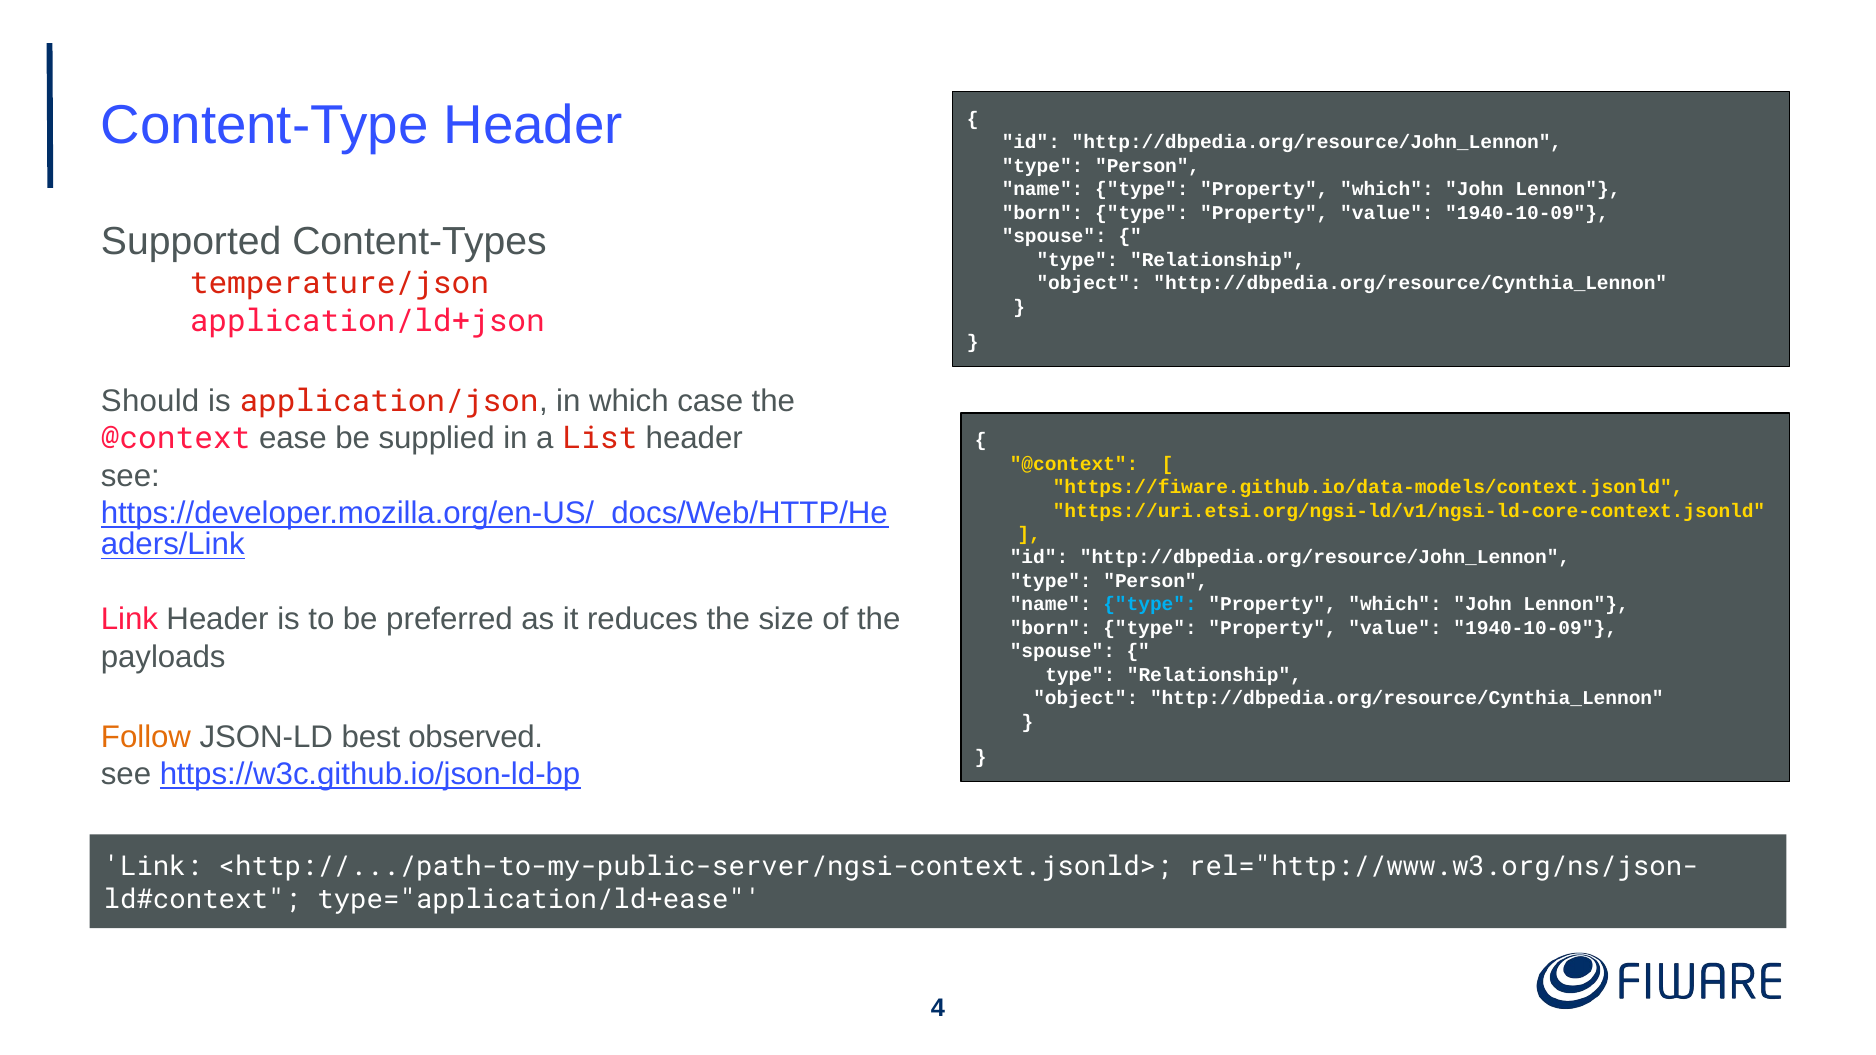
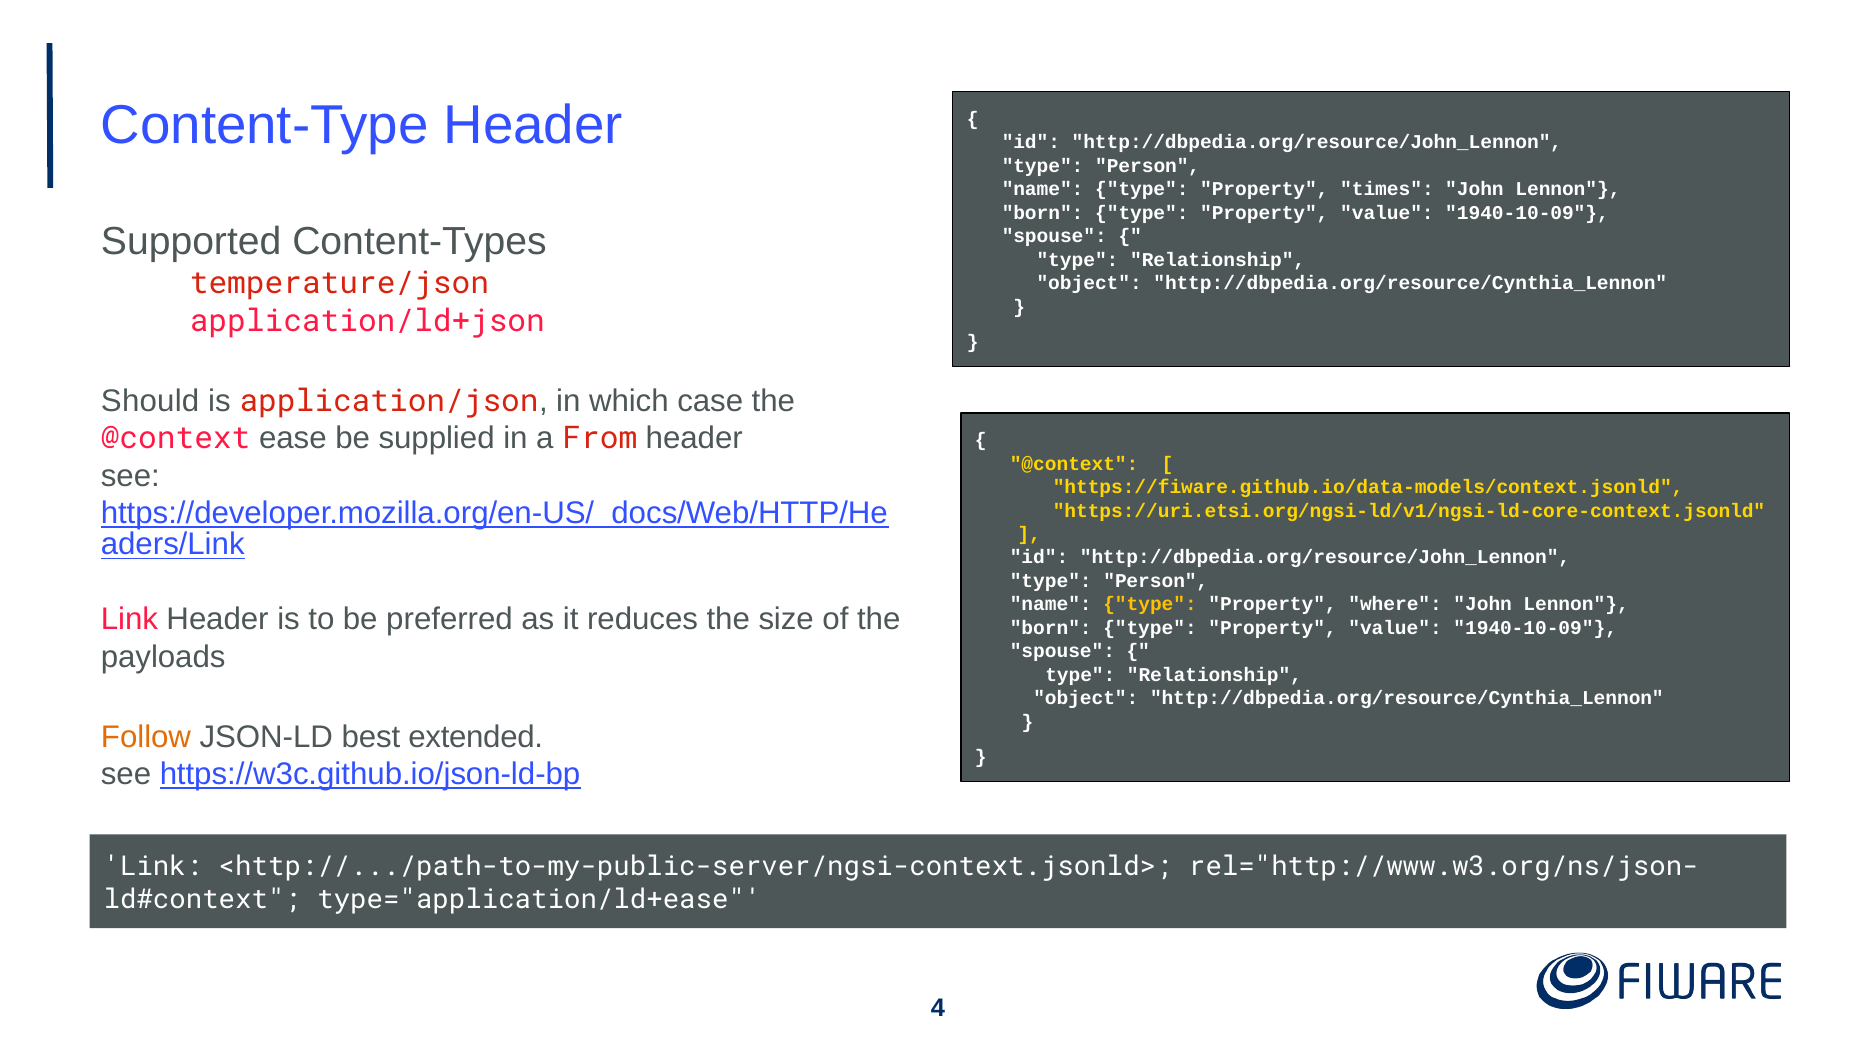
which at (1387, 189): which -> times
List: List -> From
type at (1150, 605) colour: light blue -> yellow
which at (1395, 605): which -> where
observed: observed -> extended
